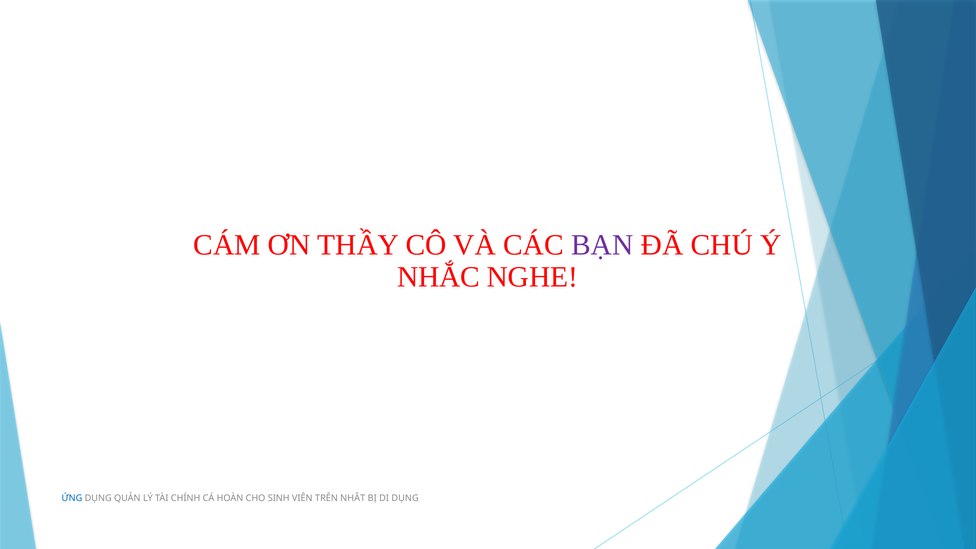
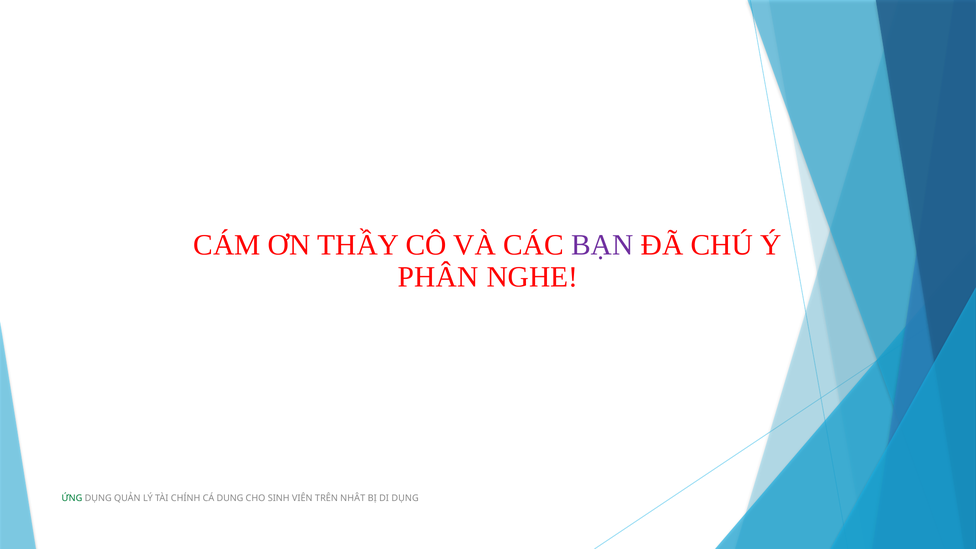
NHẮC: NHẮC -> PHÂN
ỨNG colour: blue -> green
HOÀN: HOÀN -> DUNG
